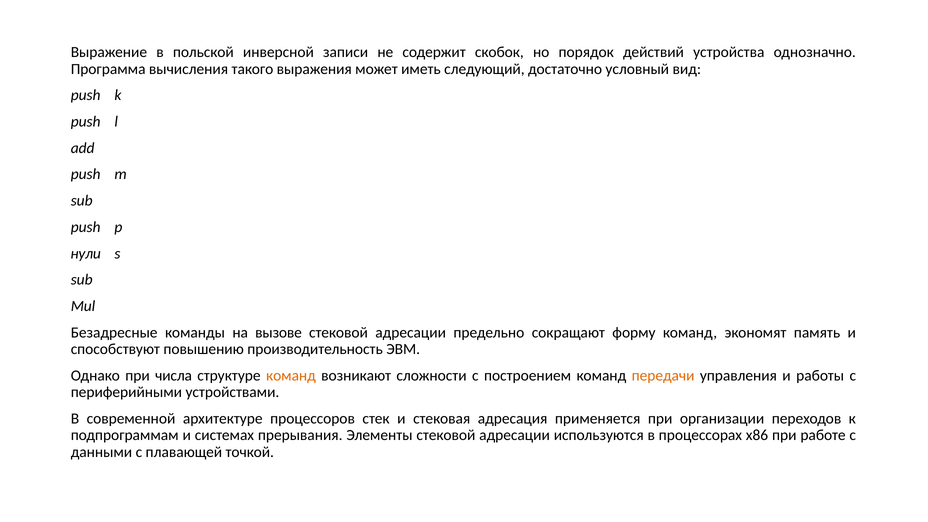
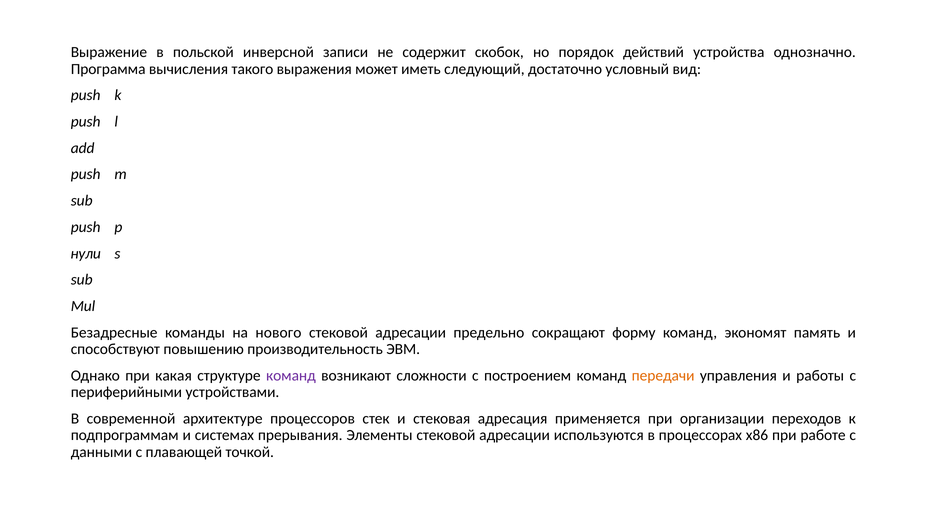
вызове: вызове -> нового
числа: числа -> какая
команд at (291, 376) colour: orange -> purple
